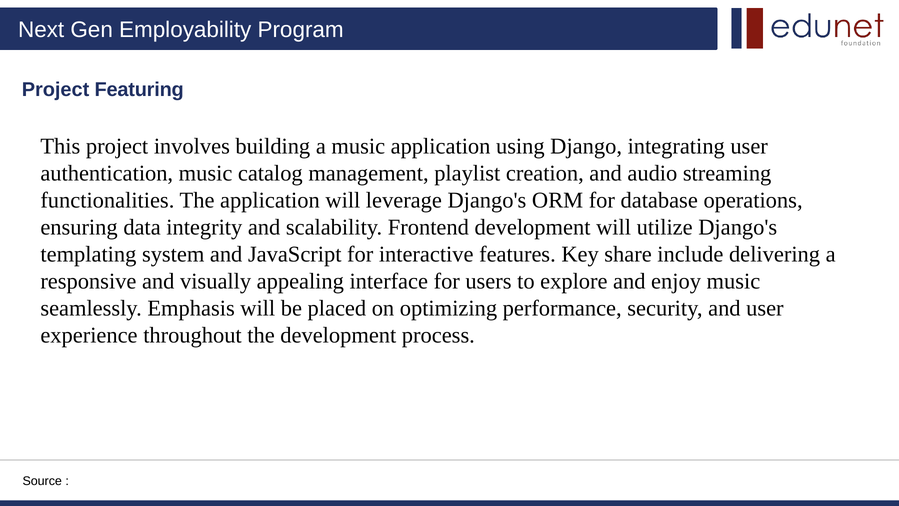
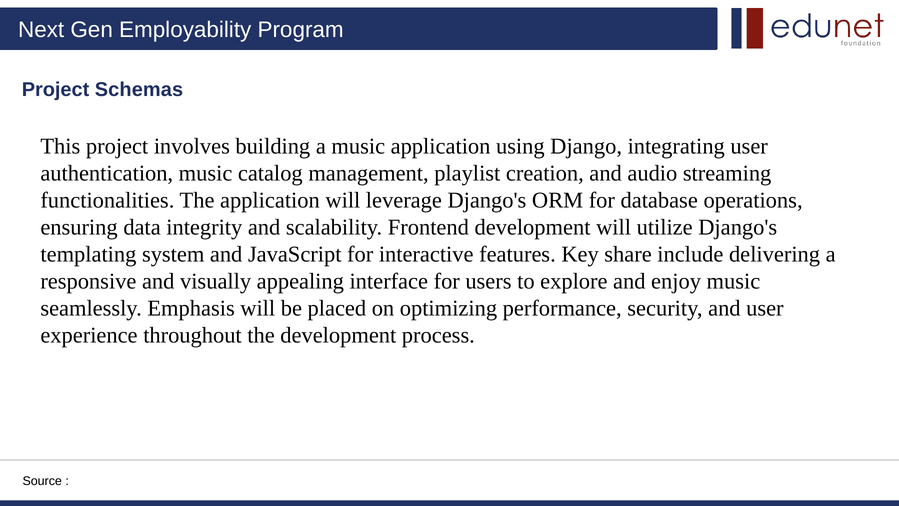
Featuring: Featuring -> Schemas
